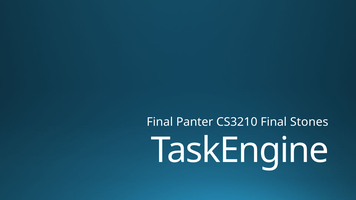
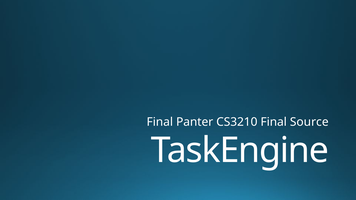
Stones: Stones -> Source
